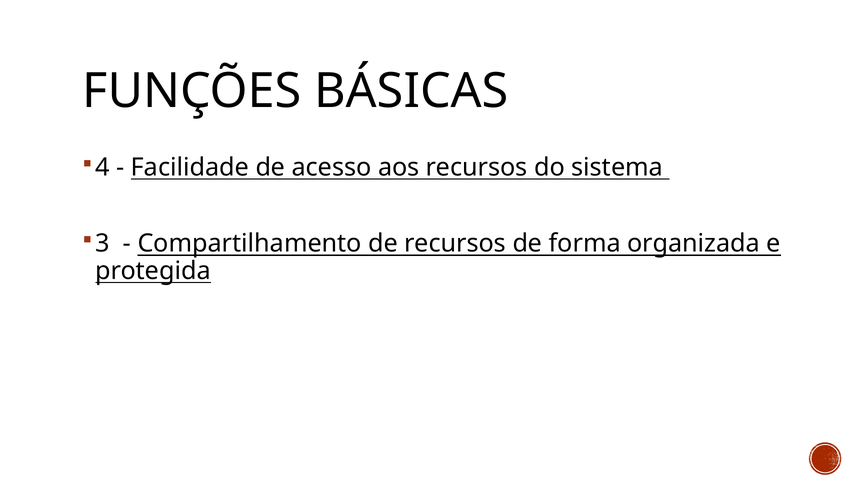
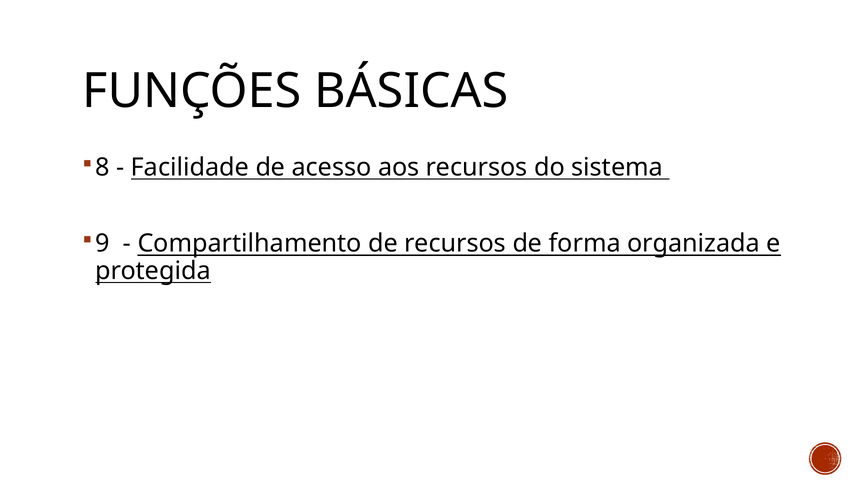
4: 4 -> 8
3: 3 -> 9
